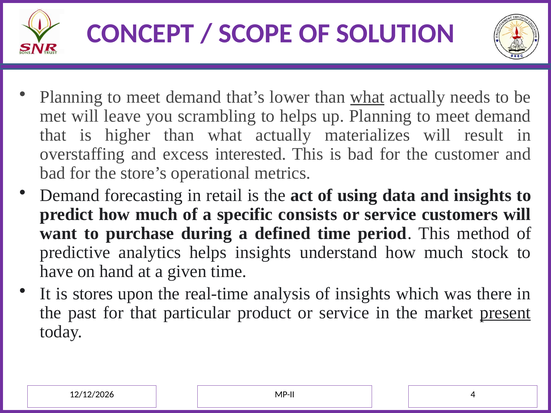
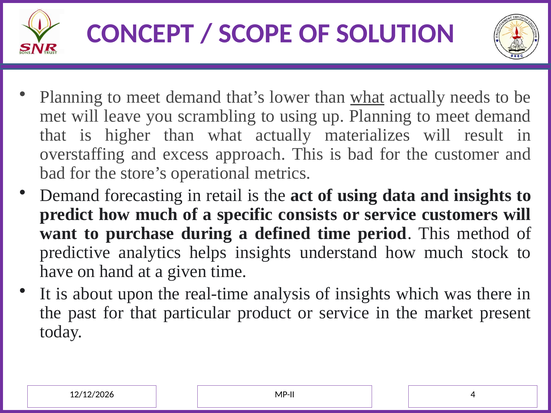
to helps: helps -> using
interested: interested -> approach
stores: stores -> about
present underline: present -> none
